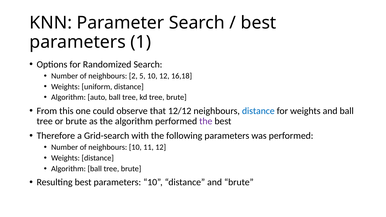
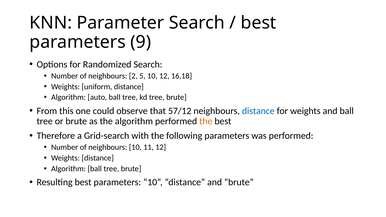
1: 1 -> 9
12/12: 12/12 -> 57/12
the at (206, 121) colour: purple -> orange
